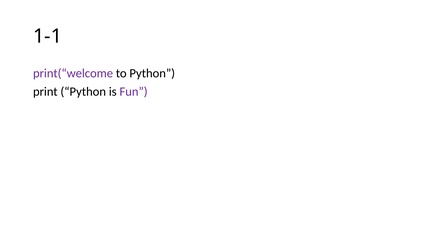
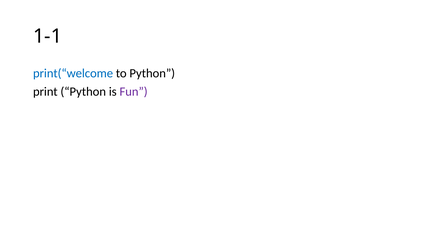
print(“welcome colour: purple -> blue
